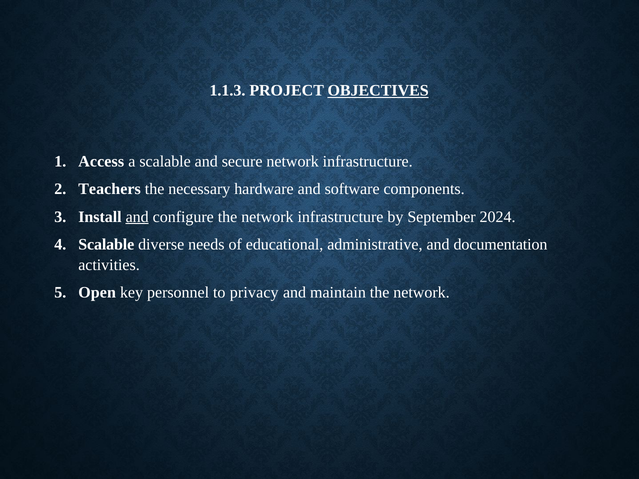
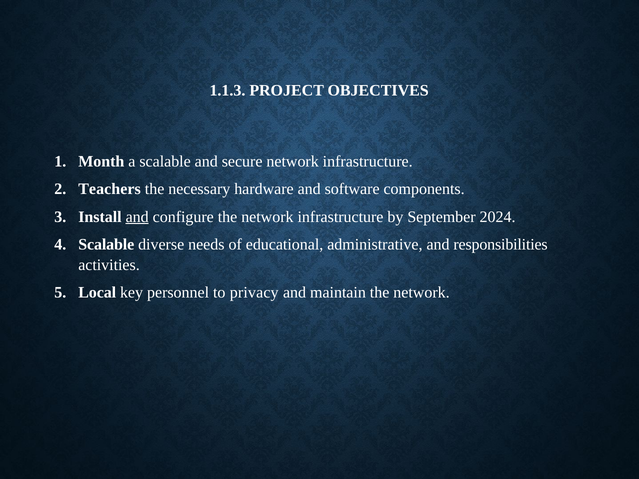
OBJECTIVES underline: present -> none
Access: Access -> Month
documentation: documentation -> responsibilities
Open: Open -> Local
